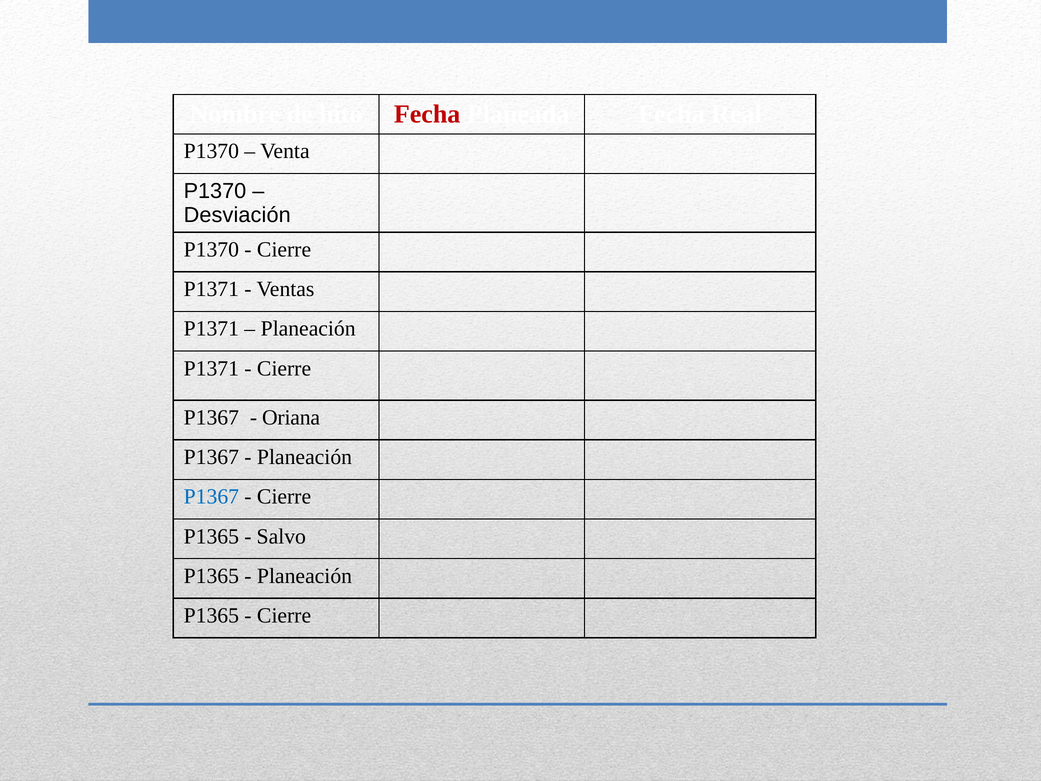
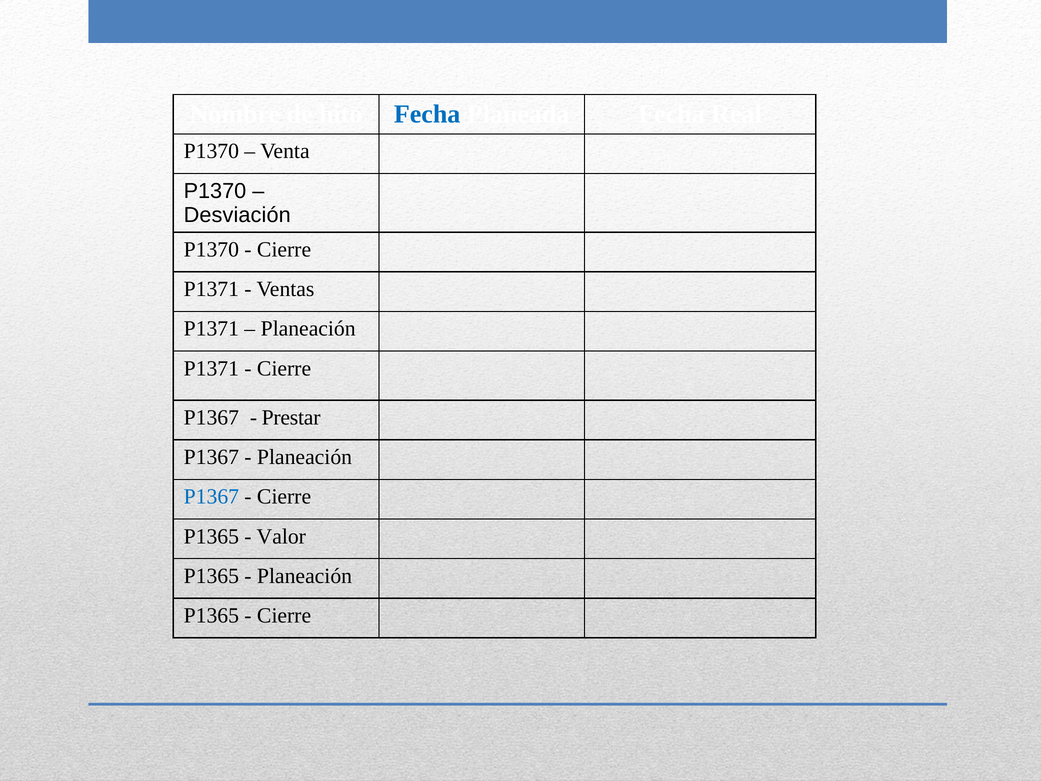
Fecha at (427, 114) colour: red -> blue
Oriana: Oriana -> Prestar
Salvo: Salvo -> Valor
